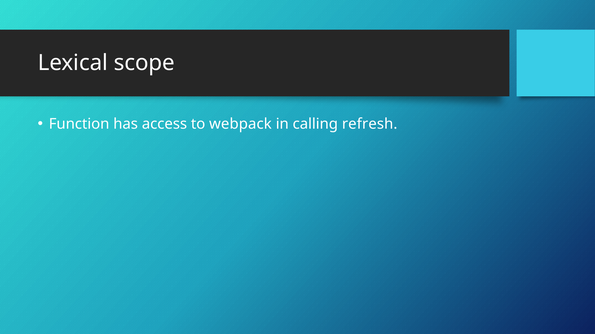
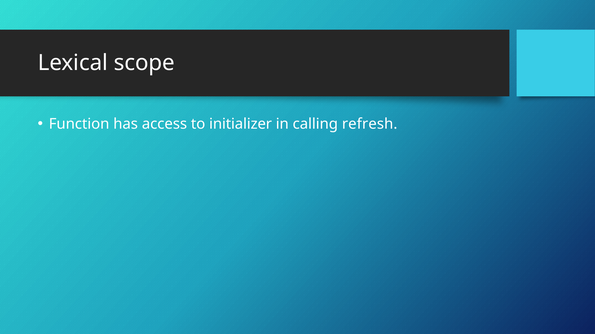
webpack: webpack -> initializer
